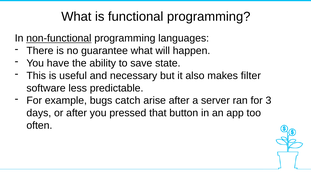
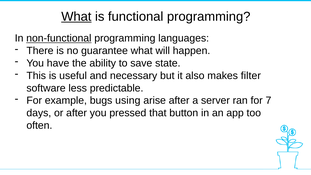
What at (76, 17) underline: none -> present
catch: catch -> using
3: 3 -> 7
